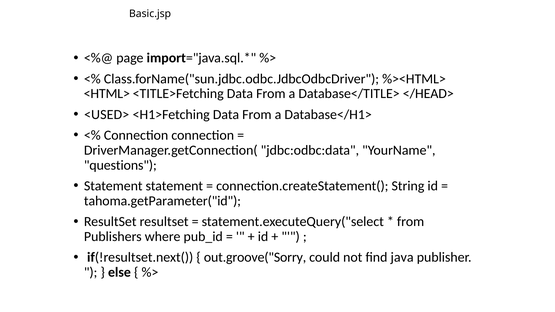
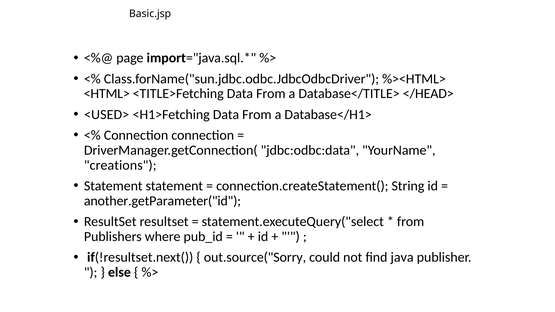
questions: questions -> creations
tahoma.getParameter("id: tahoma.getParameter("id -> another.getParameter("id
out.groove("Sorry: out.groove("Sorry -> out.source("Sorry
